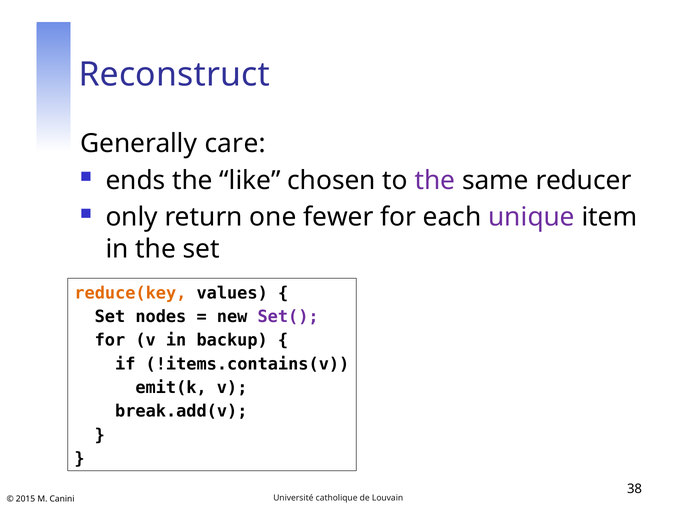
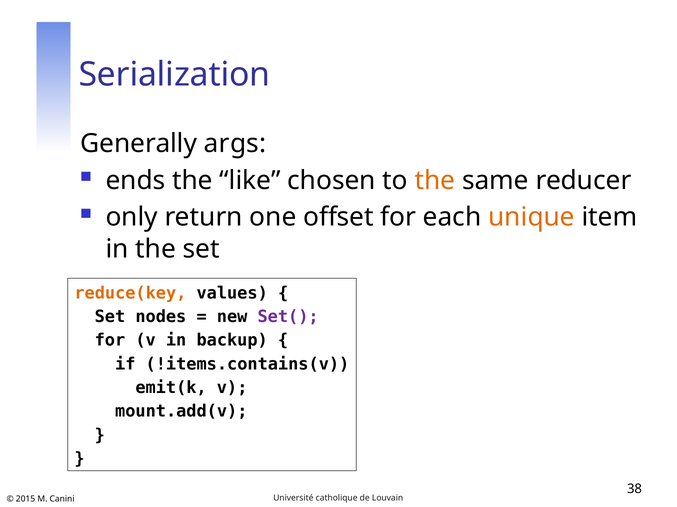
Reconstruct: Reconstruct -> Serialization
care: care -> args
the at (435, 181) colour: purple -> orange
fewer: fewer -> offset
unique colour: purple -> orange
break.add(v: break.add(v -> mount.add(v
